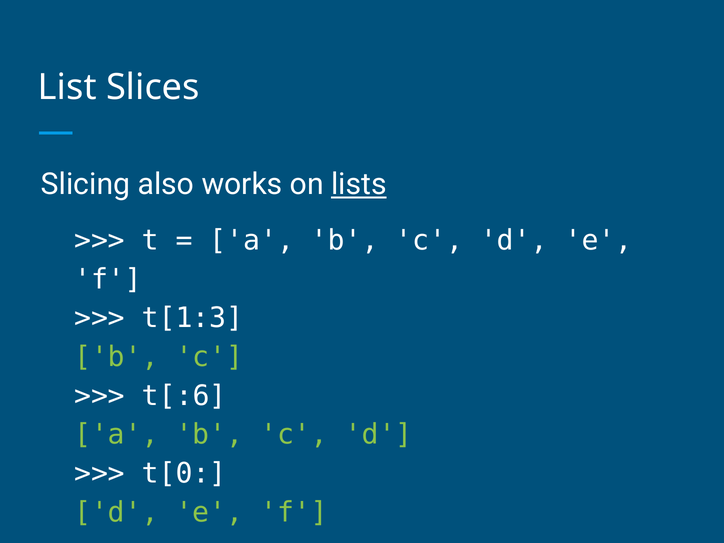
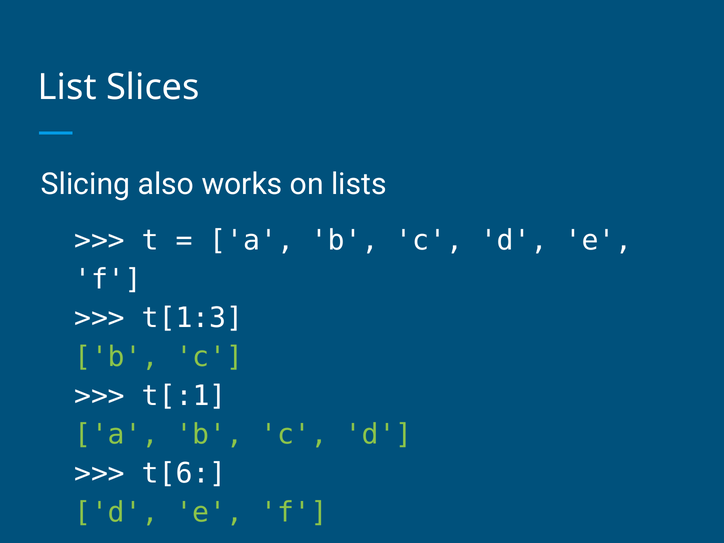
lists underline: present -> none
t[:6: t[:6 -> t[:1
t[0: t[0 -> t[6
